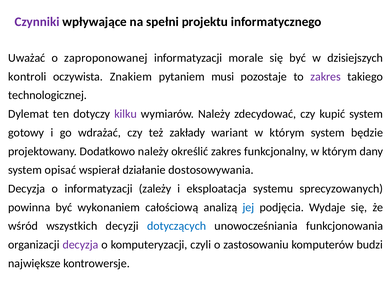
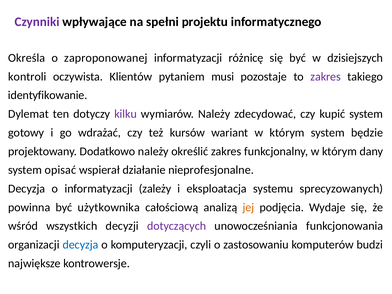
Uważać: Uważać -> Określa
morale: morale -> różnicę
Znakiem: Znakiem -> Klientów
technologicznej: technologicznej -> identyfikowanie
zakłady: zakłady -> kursów
dostosowywania: dostosowywania -> nieprofesjonalne
wykonaniem: wykonaniem -> użytkownika
jej colour: blue -> orange
dotyczących colour: blue -> purple
decyzja at (80, 245) colour: purple -> blue
